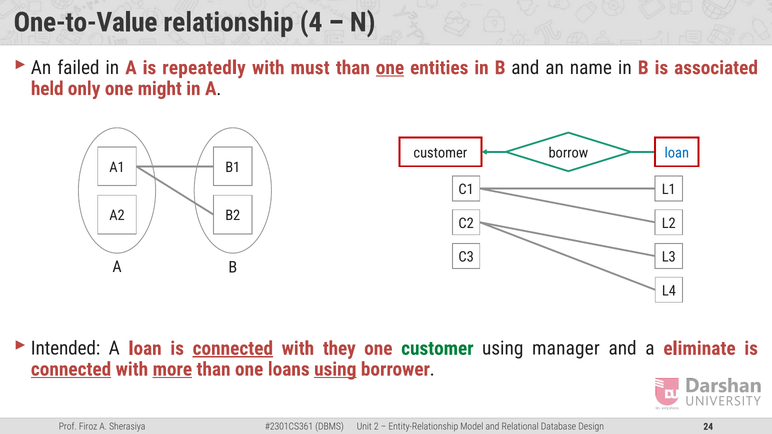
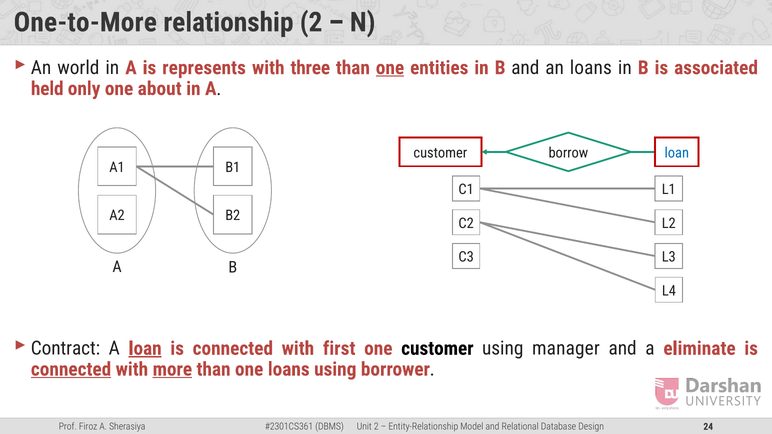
One-to-Value: One-to-Value -> One-to-More
relationship 4: 4 -> 2
failed: failed -> world
repeatedly: repeatedly -> represents
must: must -> three
an name: name -> loans
might: might -> about
Intended: Intended -> Contract
loan at (145, 349) underline: none -> present
connected at (233, 349) underline: present -> none
they: they -> first
customer at (437, 349) colour: green -> black
using at (335, 369) underline: present -> none
